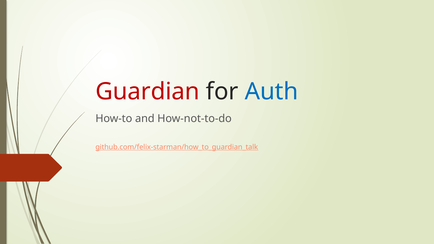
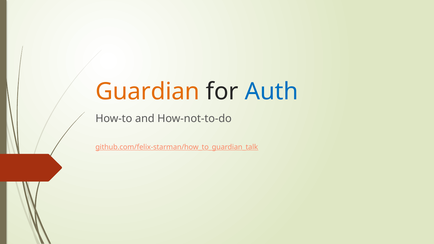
Guardian colour: red -> orange
